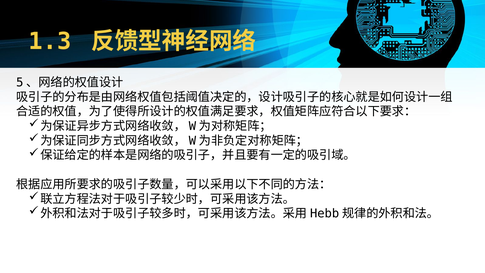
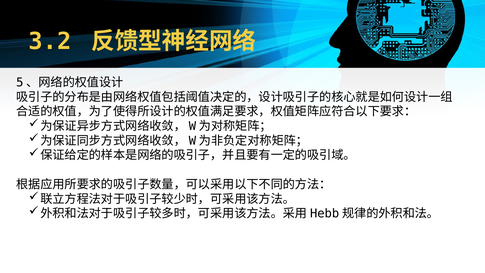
1.3: 1.3 -> 3.2
